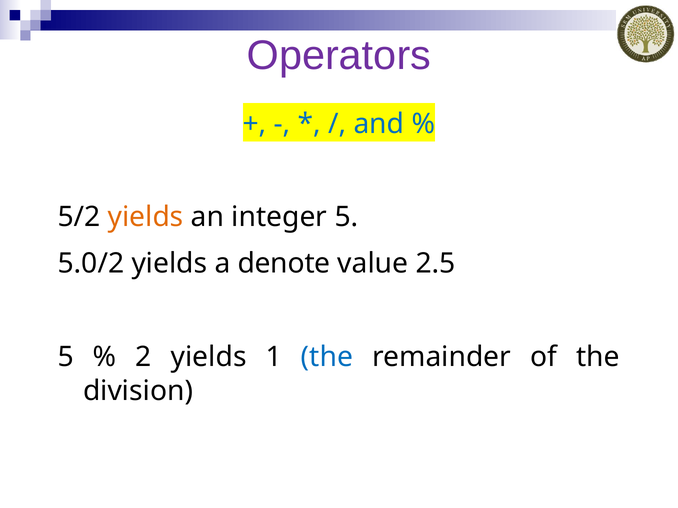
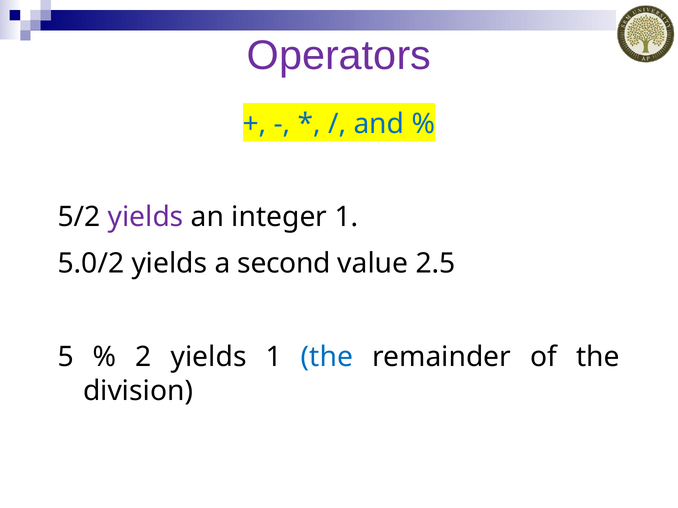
yields at (146, 217) colour: orange -> purple
integer 5: 5 -> 1
denote: denote -> second
